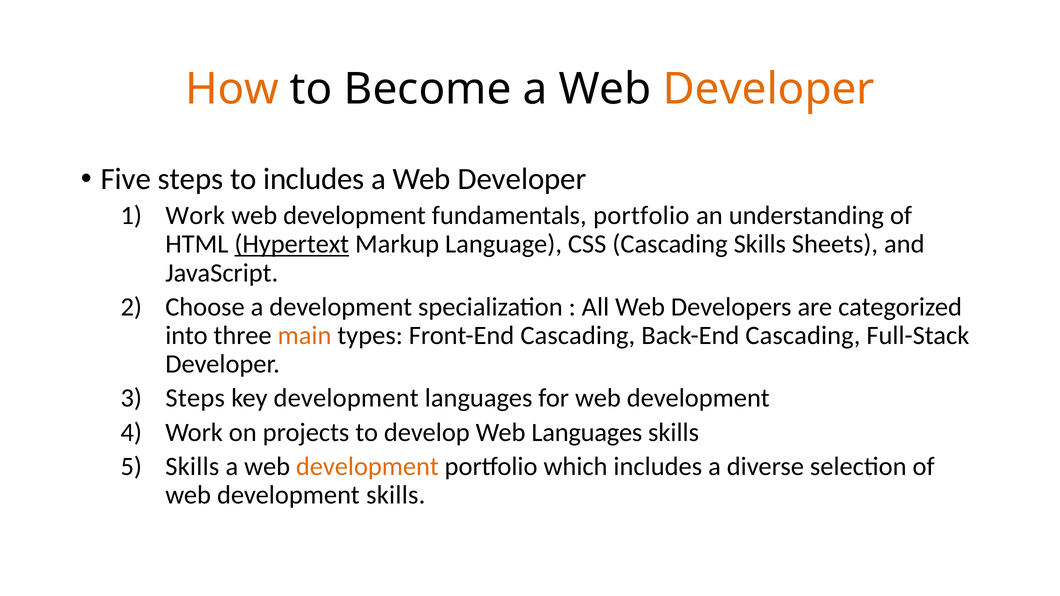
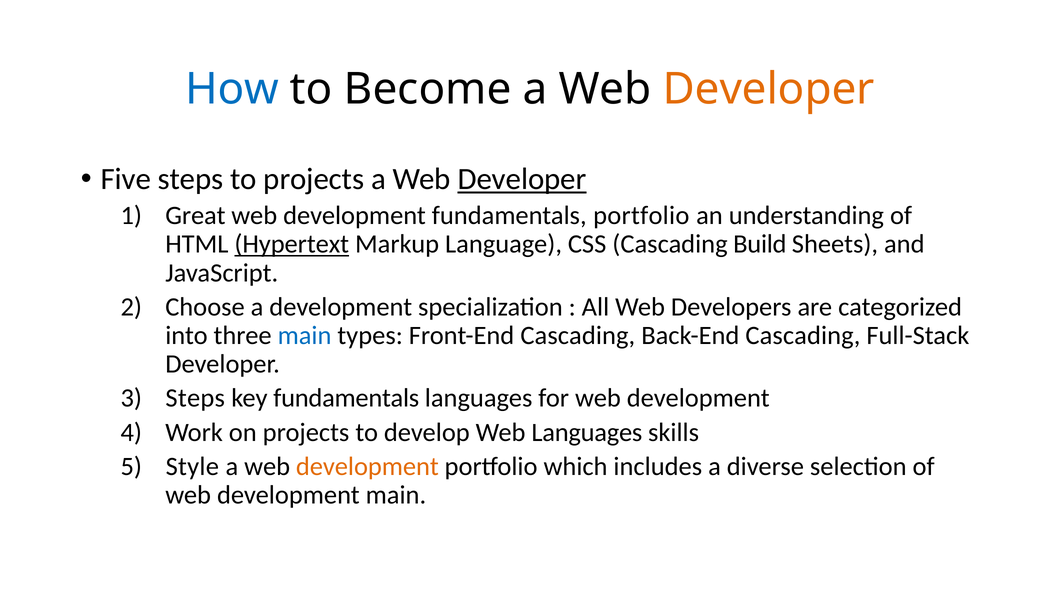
How colour: orange -> blue
to includes: includes -> projects
Developer at (522, 179) underline: none -> present
Work at (195, 216): Work -> Great
Cascading Skills: Skills -> Build
main at (305, 336) colour: orange -> blue
key development: development -> fundamentals
Skills at (192, 467): Skills -> Style
development skills: skills -> main
